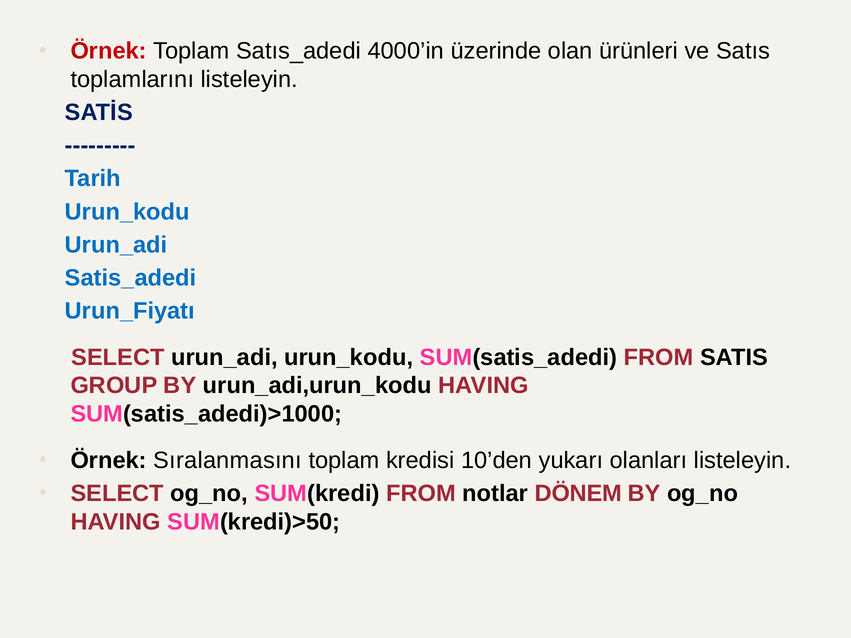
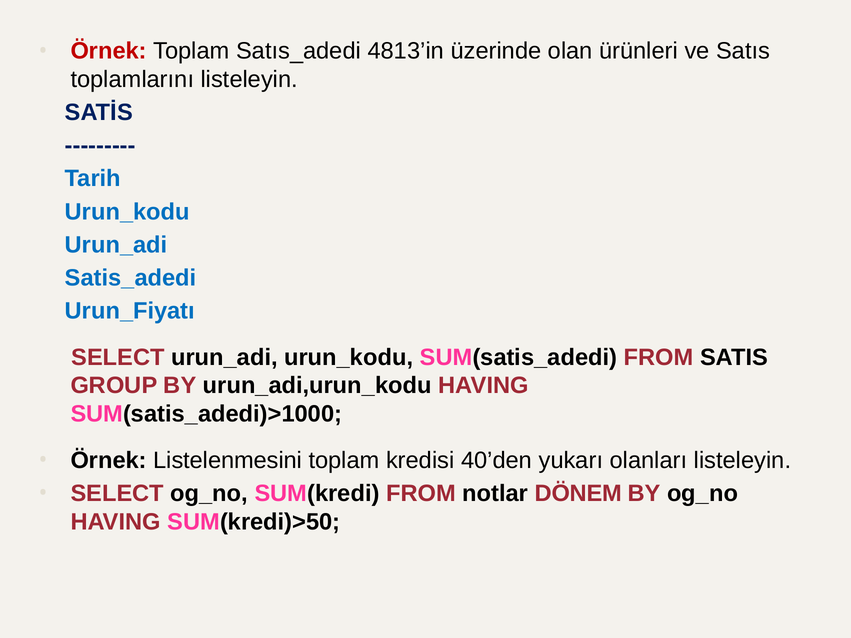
4000’in: 4000’in -> 4813’in
Sıralanmasını: Sıralanmasını -> Listelenmesini
10’den: 10’den -> 40’den
